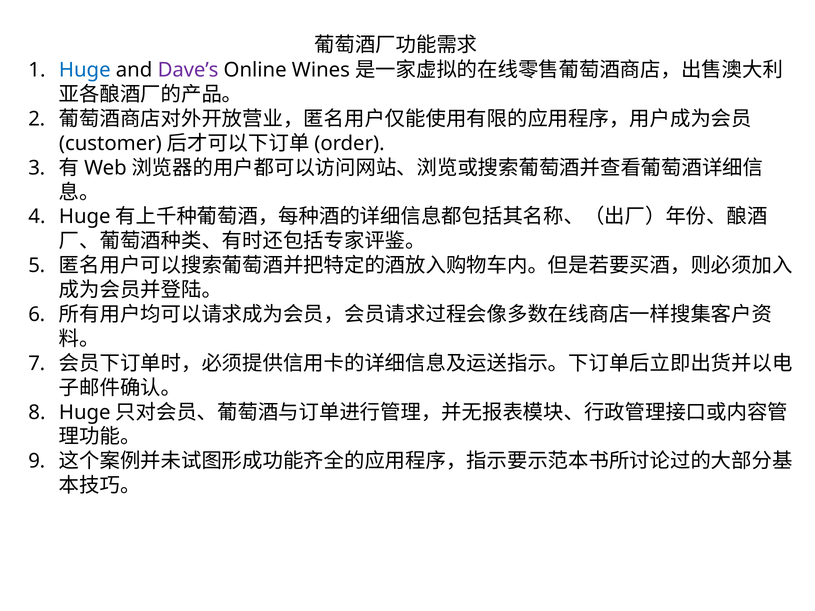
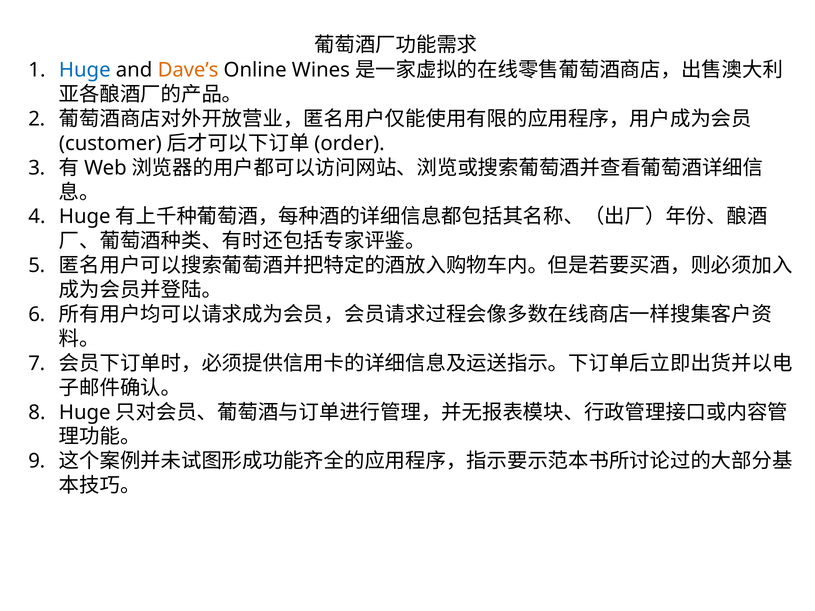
Dave’s colour: purple -> orange
